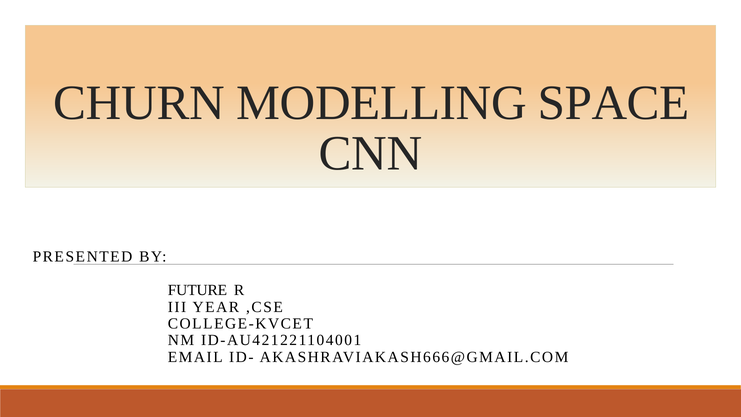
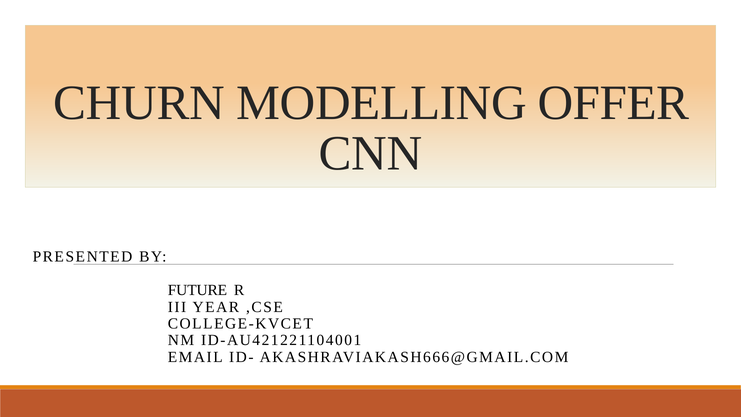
SPACE: SPACE -> OFFER
